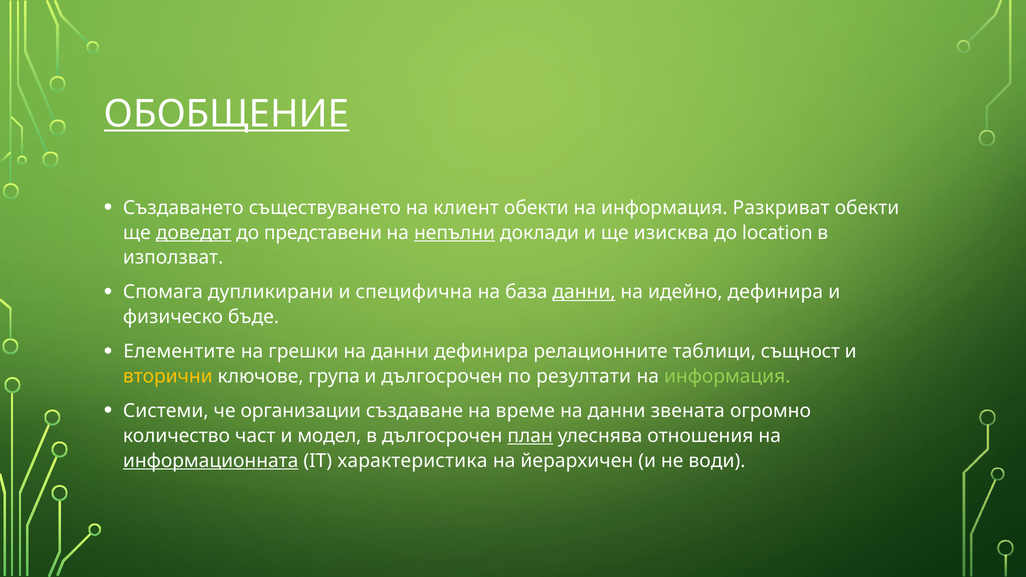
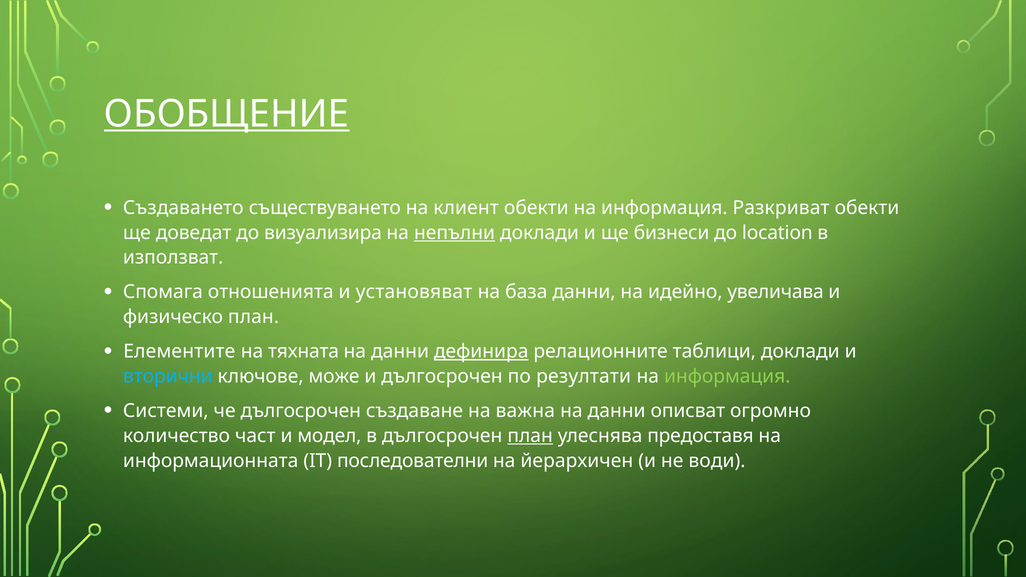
доведат underline: present -> none
представени: представени -> визуализира
изисква: изисква -> бизнеси
дупликирани: дупликирани -> отношенията
специфична: специфична -> установяват
данни at (584, 292) underline: present -> none
идейно дефинира: дефинира -> увеличава
физическо бъде: бъде -> план
грешки: грешки -> тяхната
дефинира at (481, 352) underline: none -> present
таблици същност: същност -> доклади
вторични colour: yellow -> light blue
група: група -> може
че организации: организации -> дългосрочен
време: време -> важна
звената: звената -> описват
отношения: отношения -> предоставя
информационната underline: present -> none
характеристика: характеристика -> последователни
